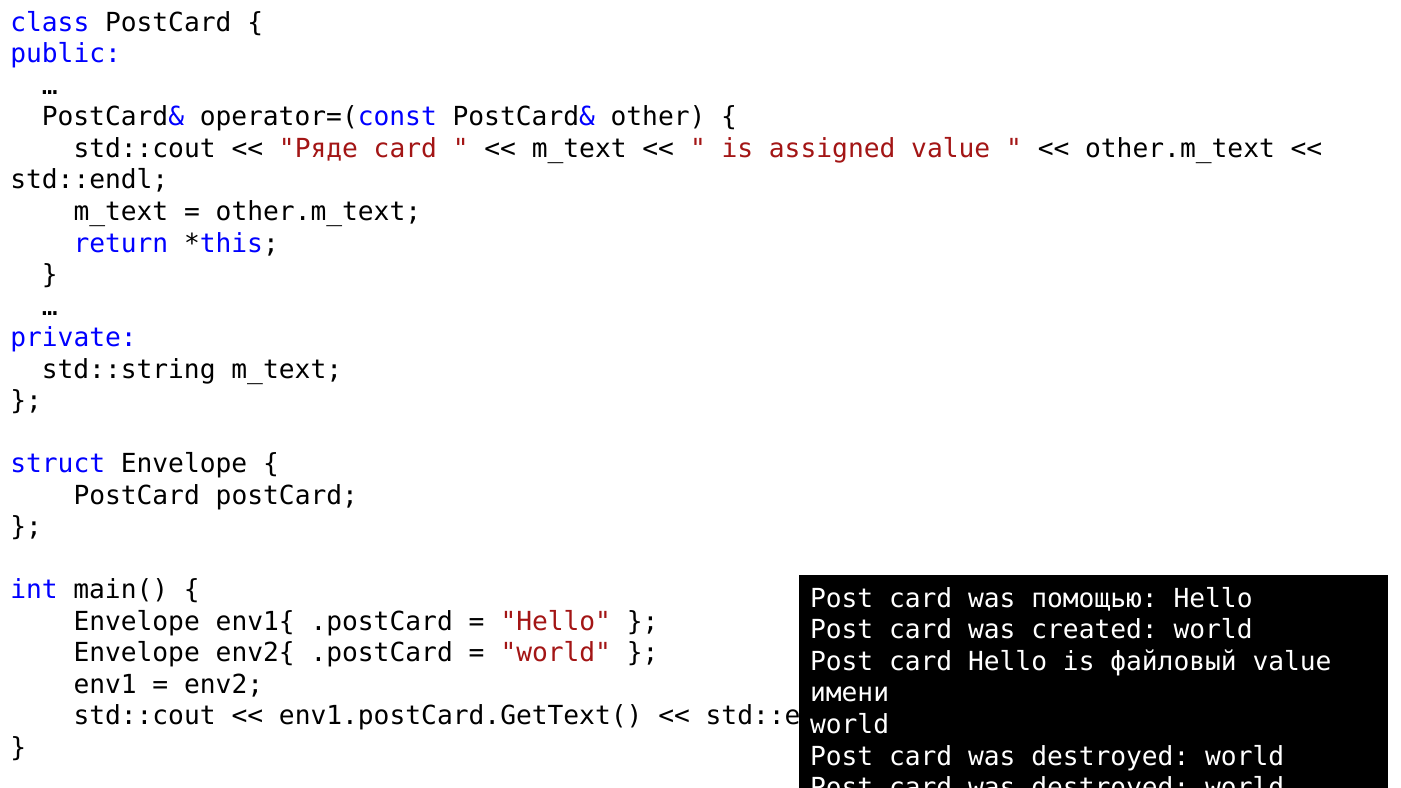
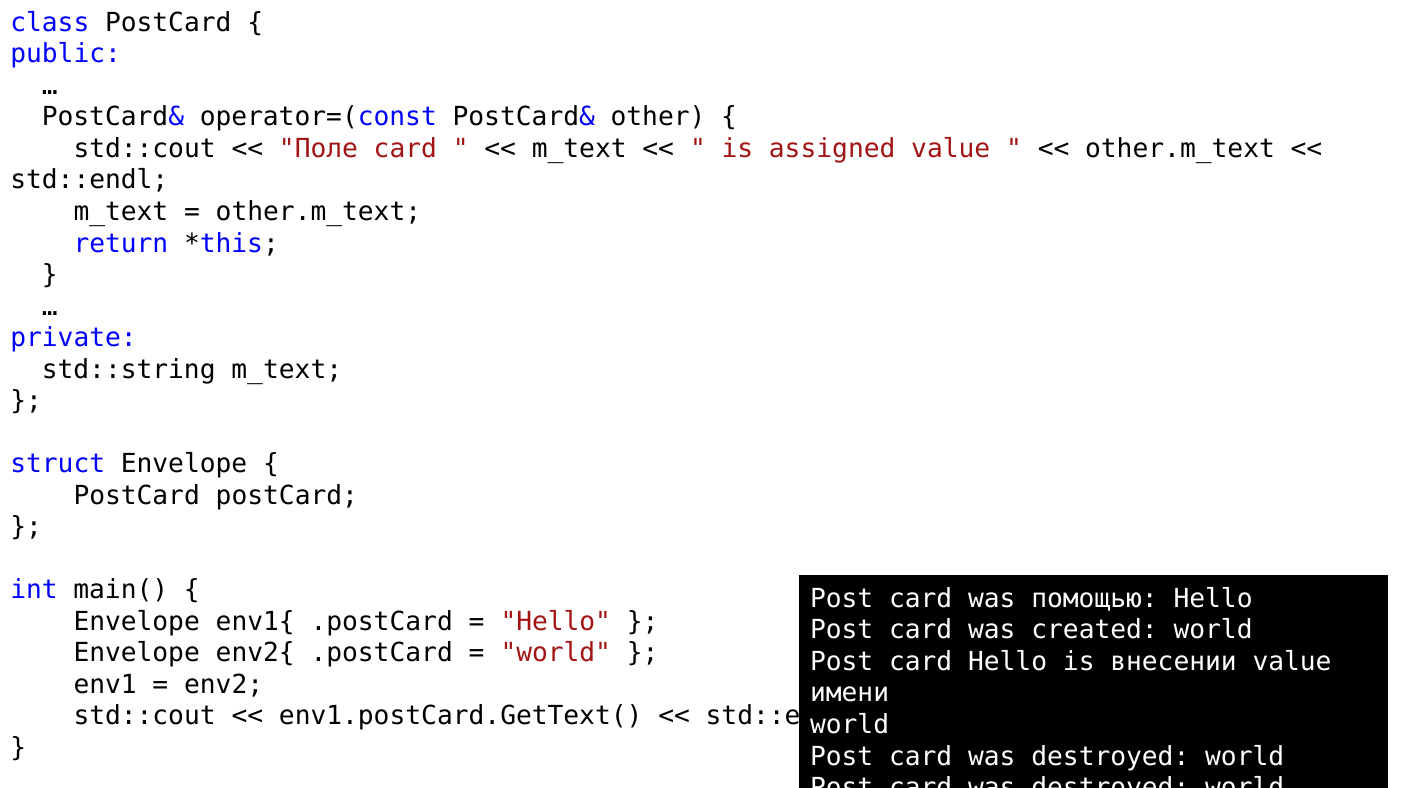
Ряде: Ряде -> Поле
файловый: файловый -> внесении
